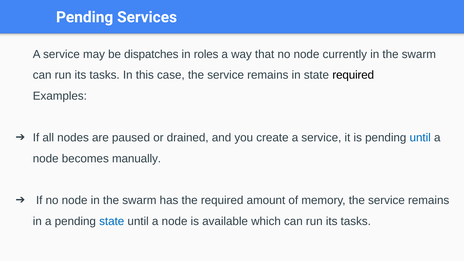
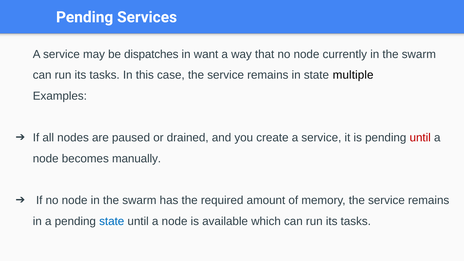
roles: roles -> want
state required: required -> multiple
until at (420, 138) colour: blue -> red
